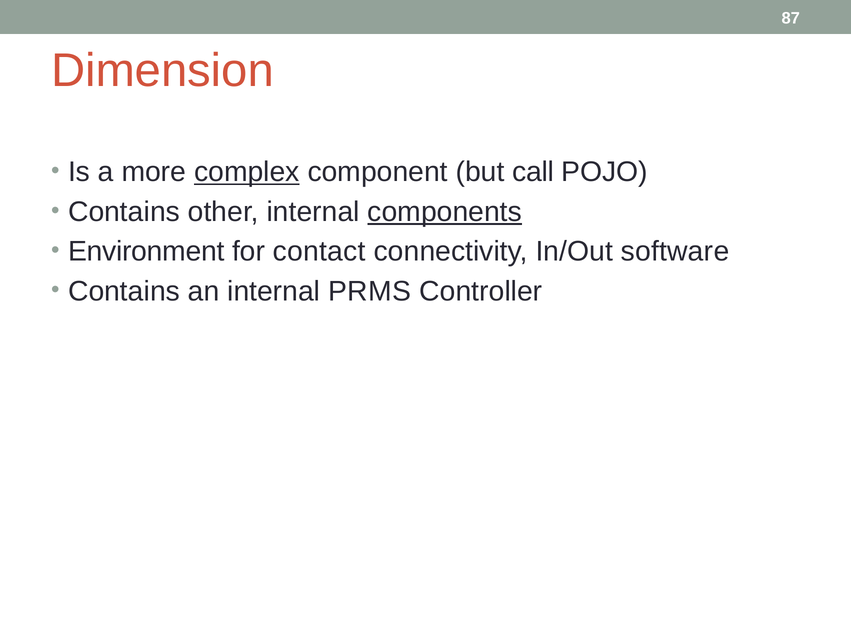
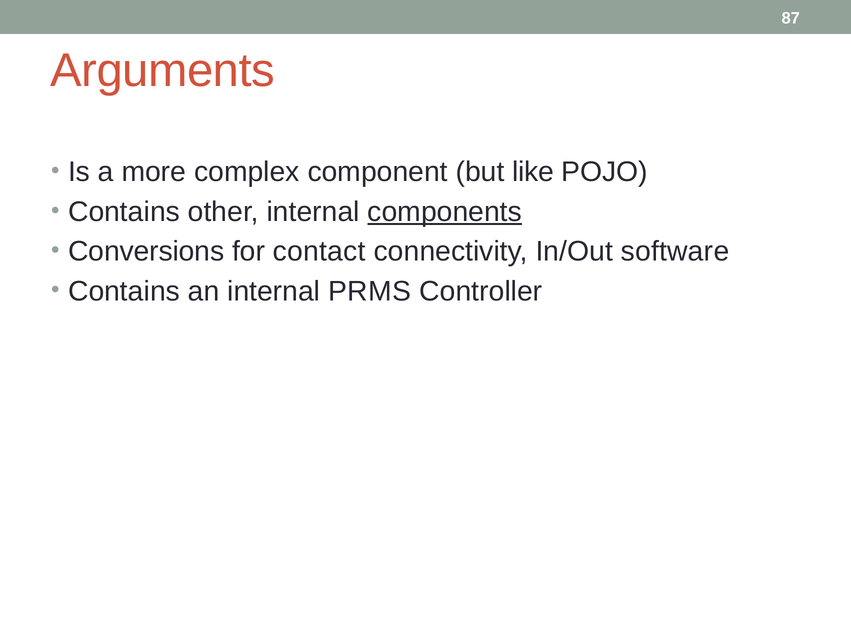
Dimension: Dimension -> Arguments
complex underline: present -> none
call: call -> like
Environment: Environment -> Conversions
